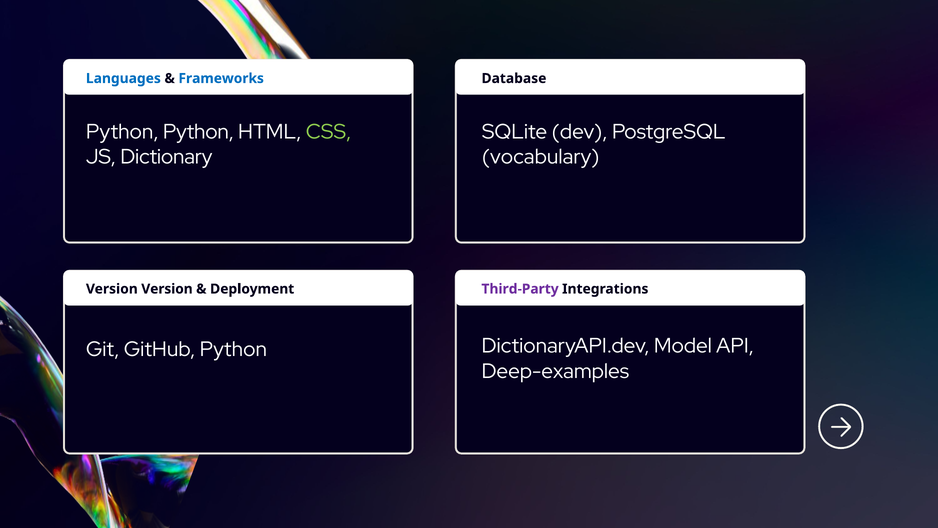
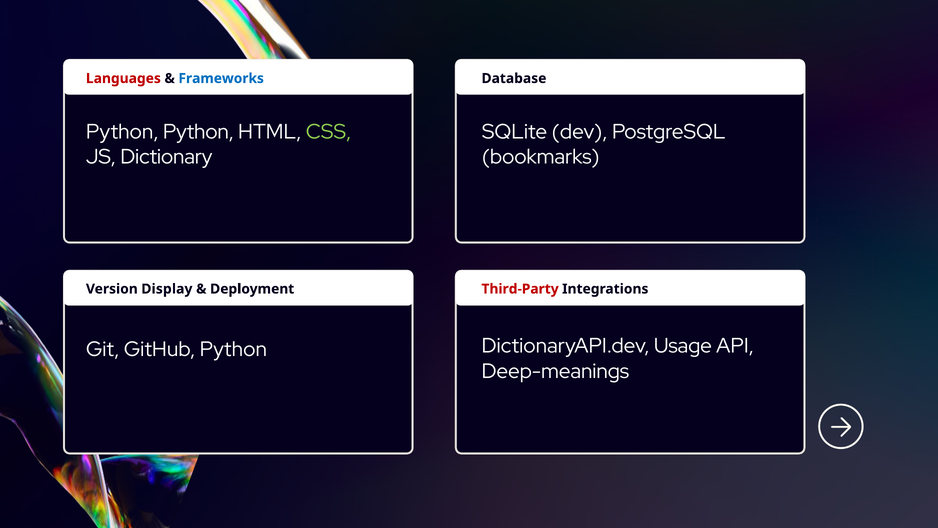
Languages colour: blue -> red
vocabulary: vocabulary -> bookmarks
Version Version: Version -> Display
Third-Party colour: purple -> red
Model: Model -> Usage
Deep-examples: Deep-examples -> Deep-meanings
